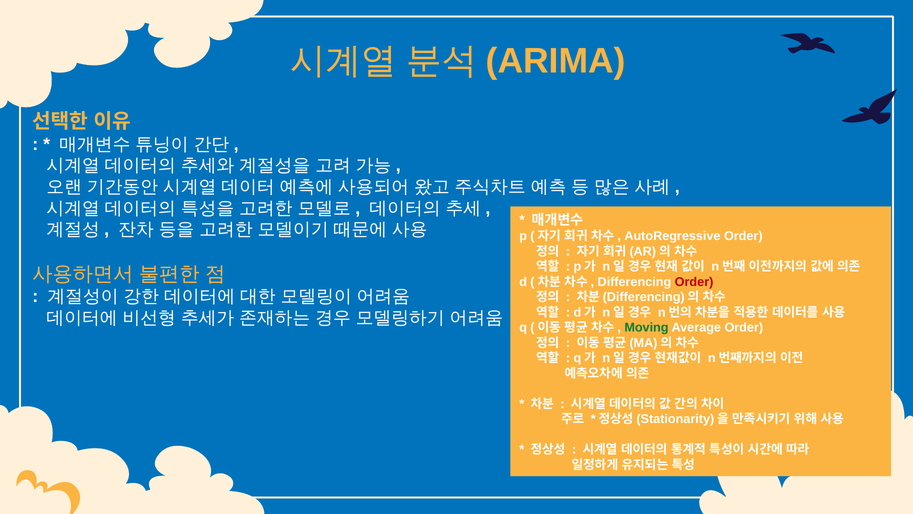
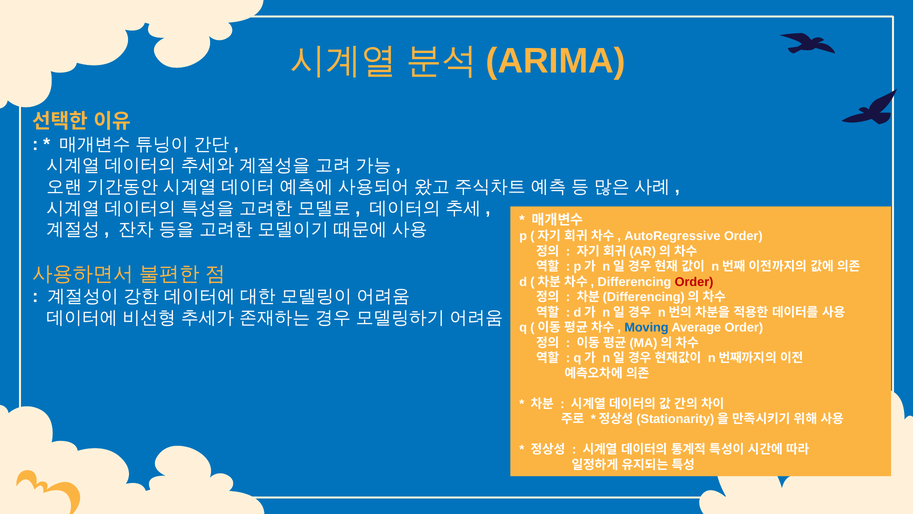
Moving colour: green -> blue
